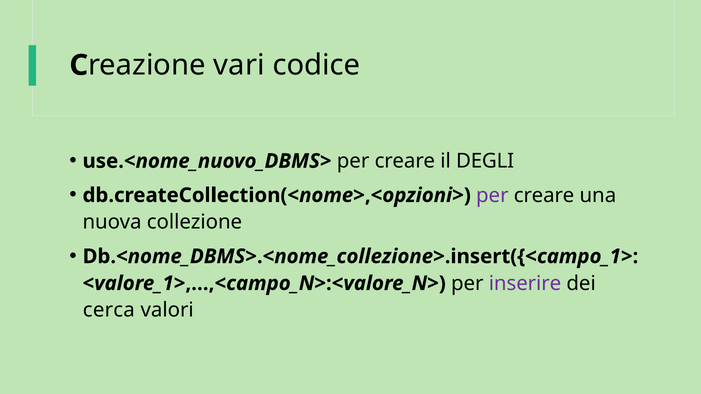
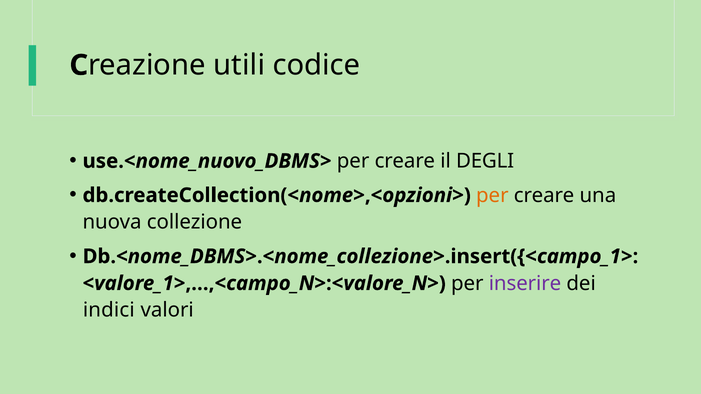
vari: vari -> utili
per at (492, 195) colour: purple -> orange
cerca: cerca -> indici
